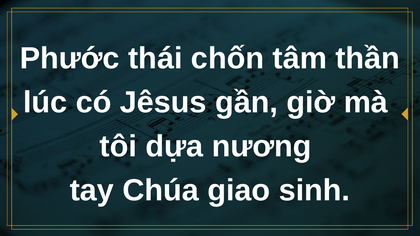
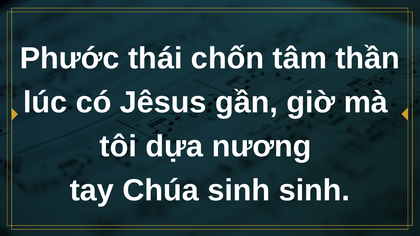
Chúa giao: giao -> sinh
